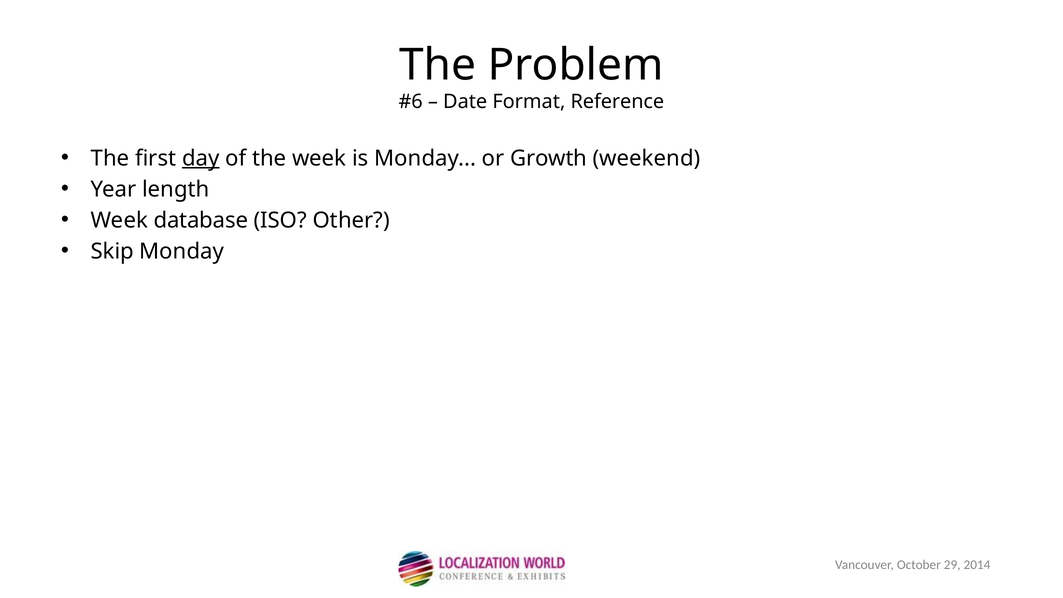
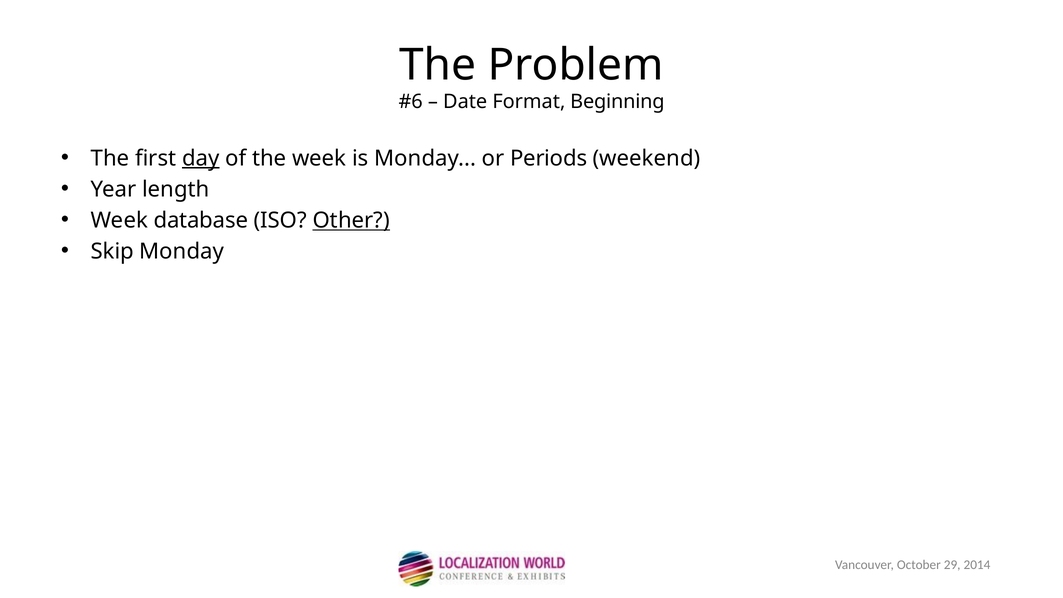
Reference: Reference -> Beginning
Growth: Growth -> Periods
Other underline: none -> present
